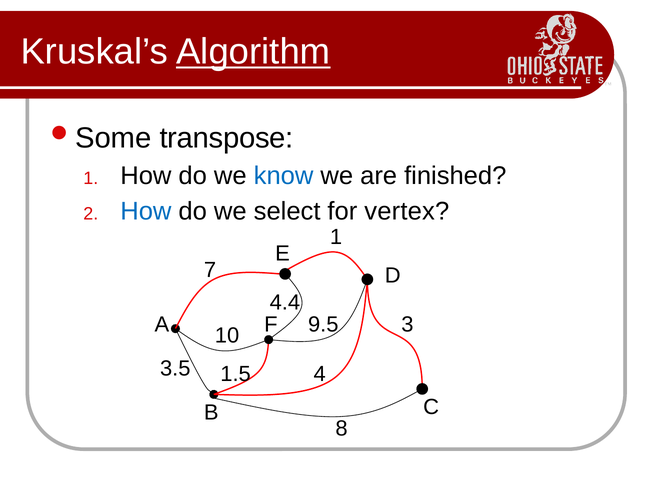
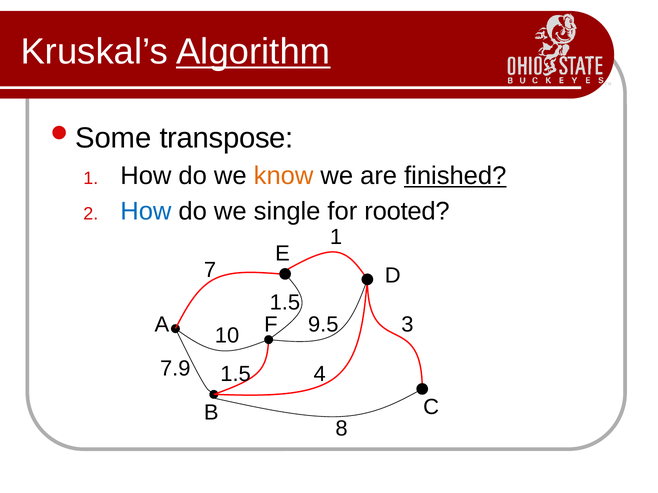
know colour: blue -> orange
finished underline: none -> present
select: select -> single
vertex: vertex -> rooted
4.4 at (285, 303): 4.4 -> 1.5
3.5: 3.5 -> 7.9
